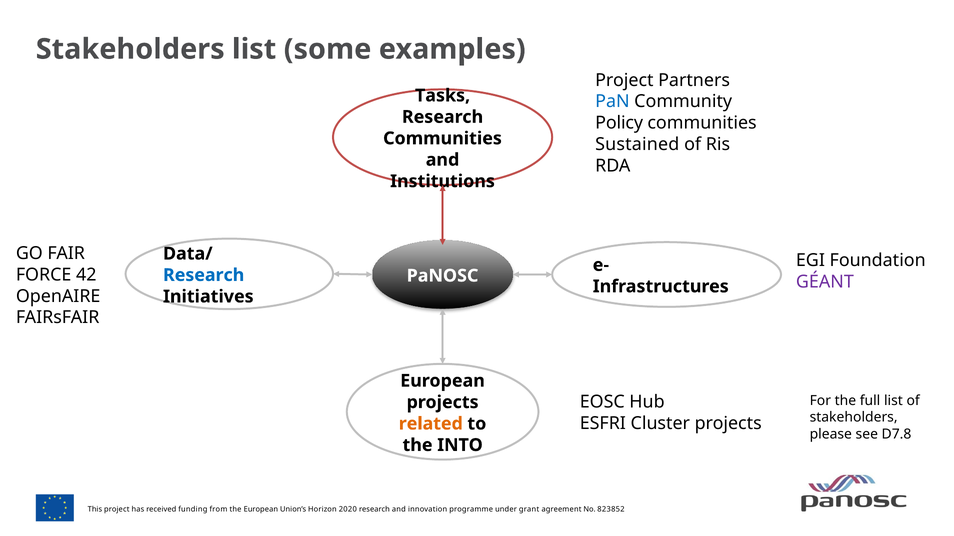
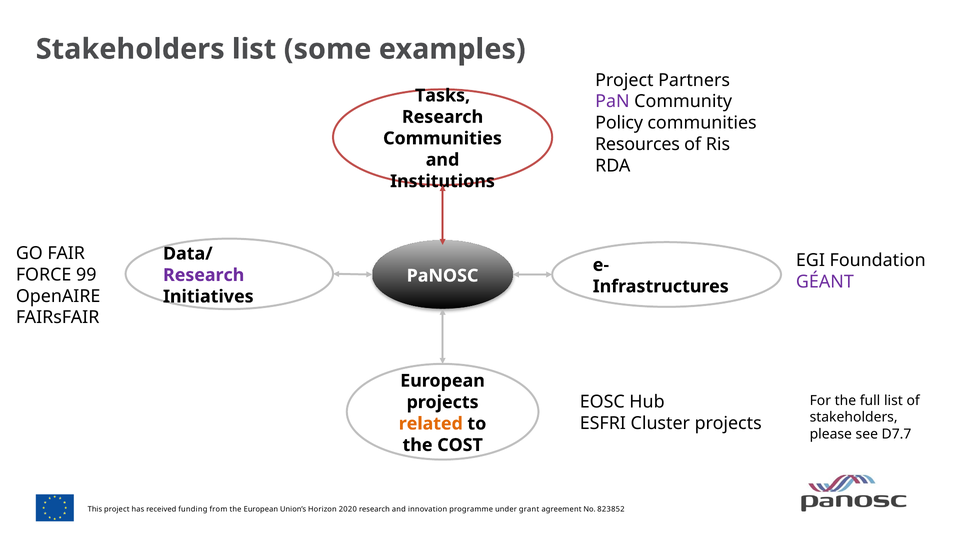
PaN colour: blue -> purple
Sustained: Sustained -> Resources
42: 42 -> 99
Research at (204, 275) colour: blue -> purple
D7.8: D7.8 -> D7.7
INTO: INTO -> COST
